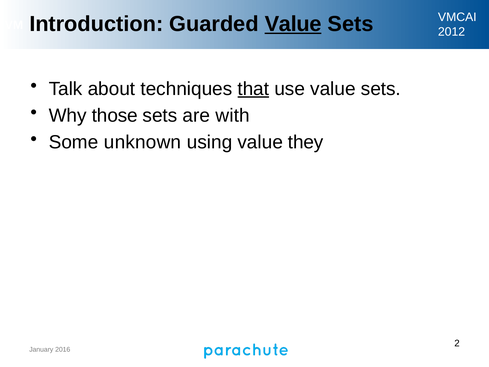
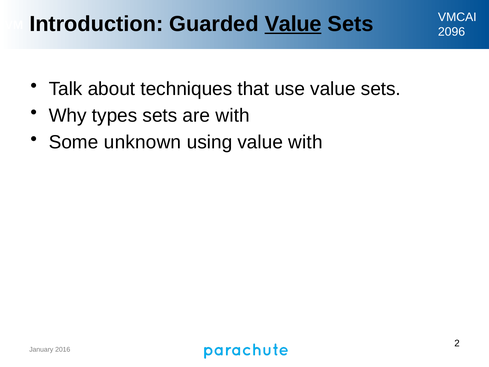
2012: 2012 -> 2096
that underline: present -> none
those: those -> types
value they: they -> with
